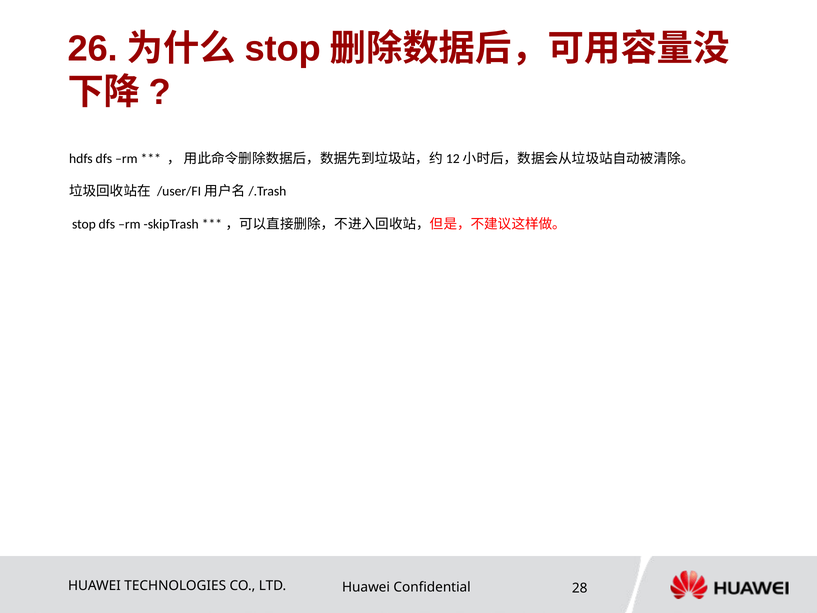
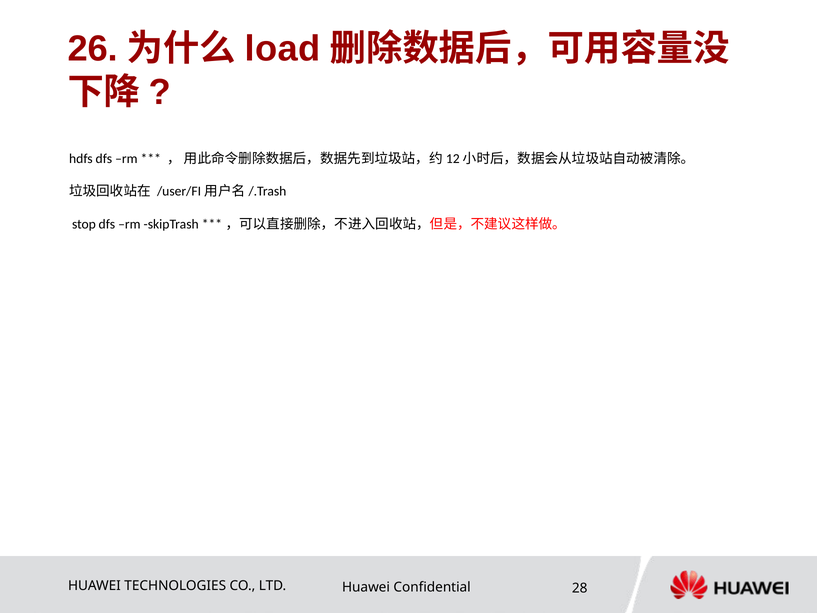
stop at (283, 49): stop -> load
